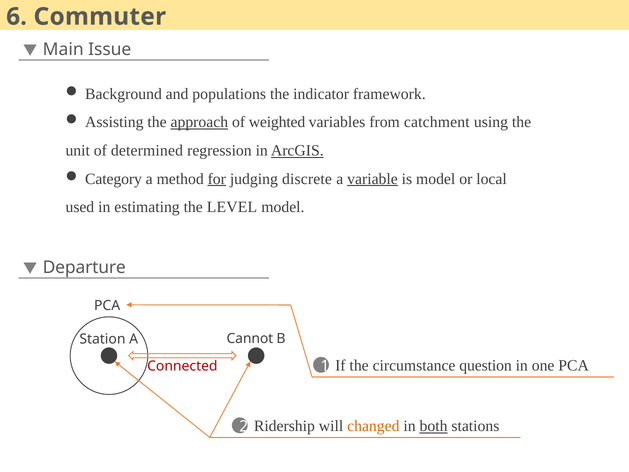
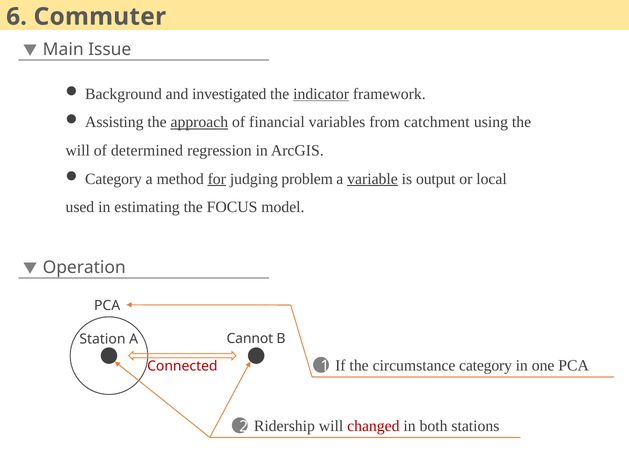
populations: populations -> investigated
indicator underline: none -> present
weighted: weighted -> financial
unit at (78, 151): unit -> will
ArcGIS underline: present -> none
discrete: discrete -> problem
is model: model -> output
LEVEL: LEVEL -> FOCUS
Departure: Departure -> Operation
circumstance question: question -> category
changed colour: orange -> red
both underline: present -> none
